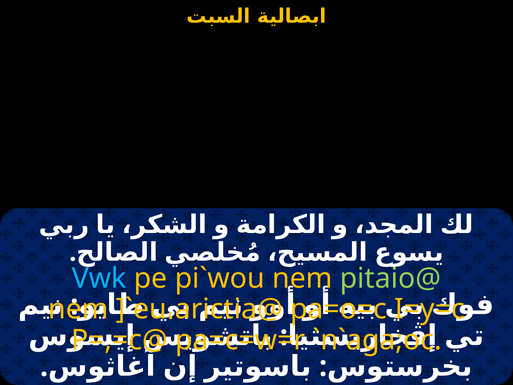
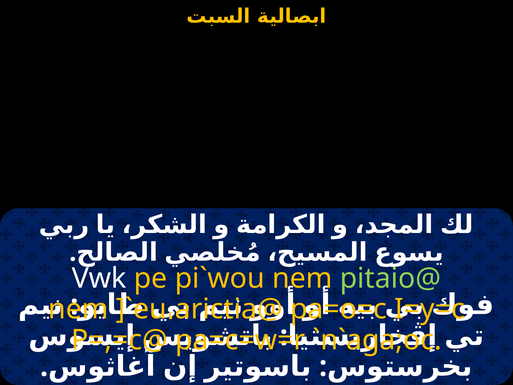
Vwk colour: light blue -> white
